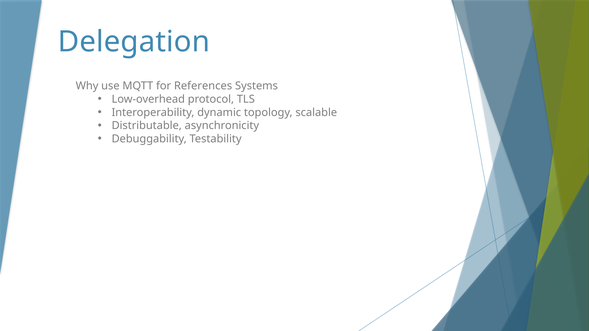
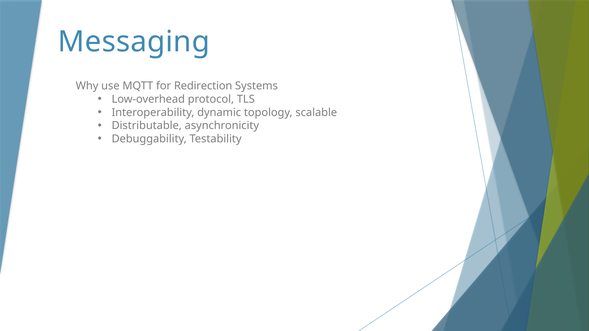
Delegation: Delegation -> Messaging
References: References -> Redirection
